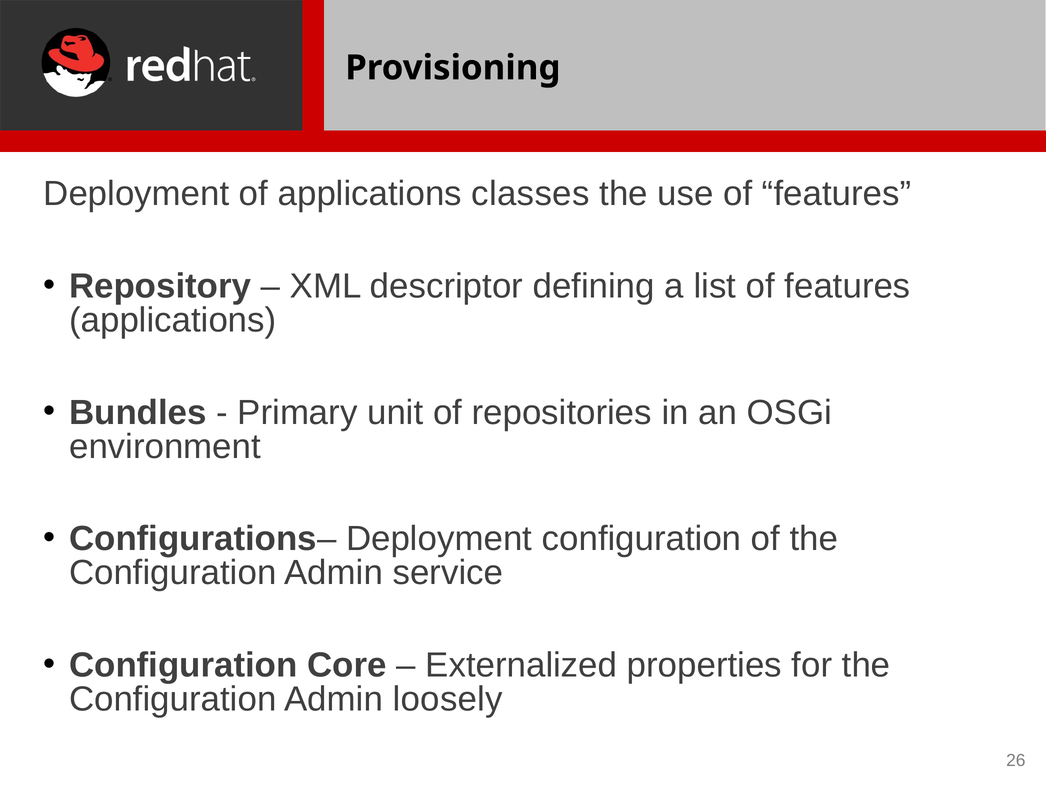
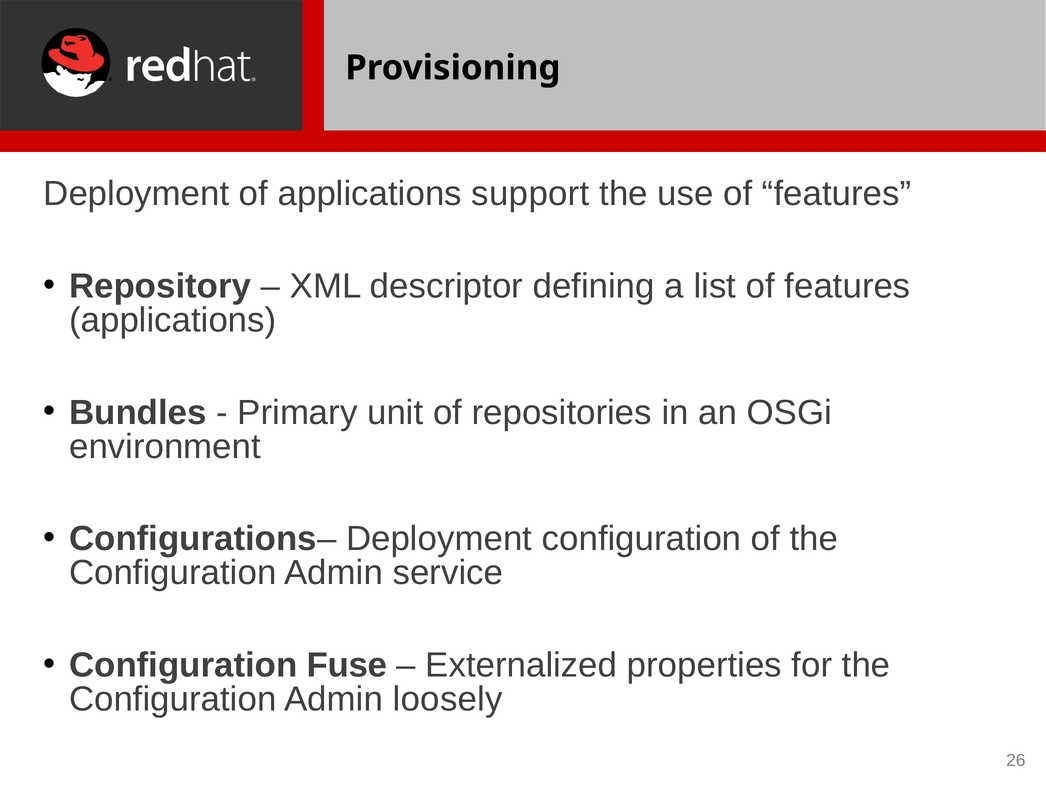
classes: classes -> support
Core: Core -> Fuse
